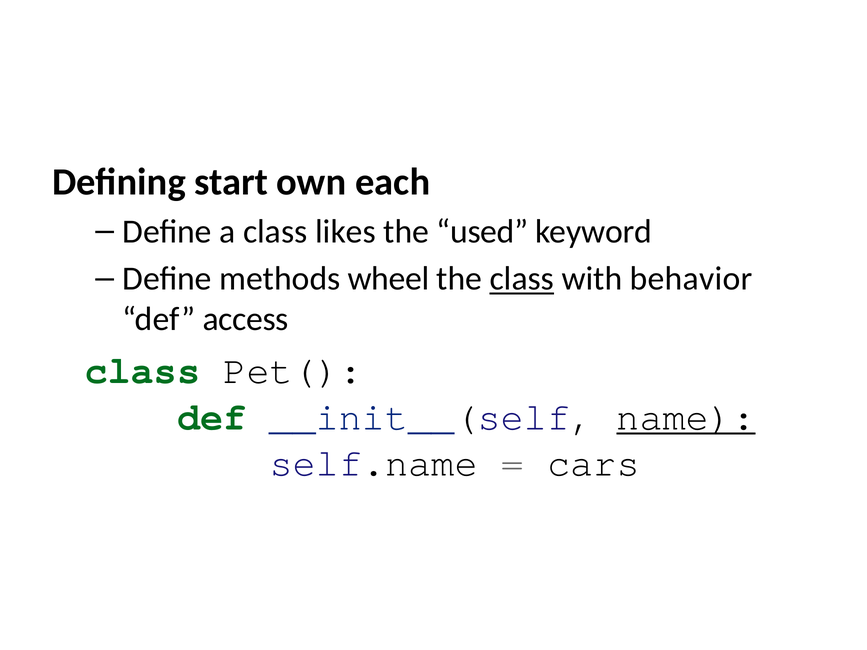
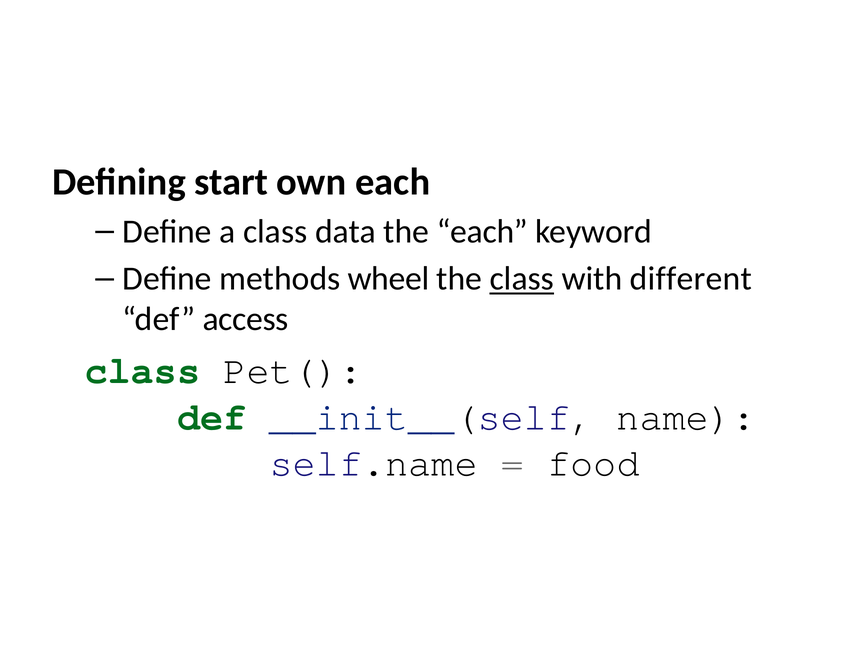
likes: likes -> data
the used: used -> each
behavior: behavior -> different
name underline: present -> none
cars: cars -> food
